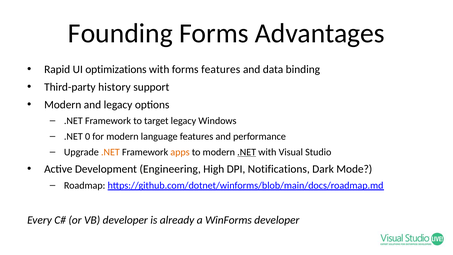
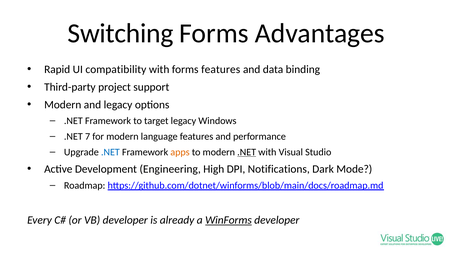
Founding: Founding -> Switching
optimizations: optimizations -> compatibility
history: history -> project
0: 0 -> 7
.NET at (110, 152) colour: orange -> blue
WinForms underline: none -> present
